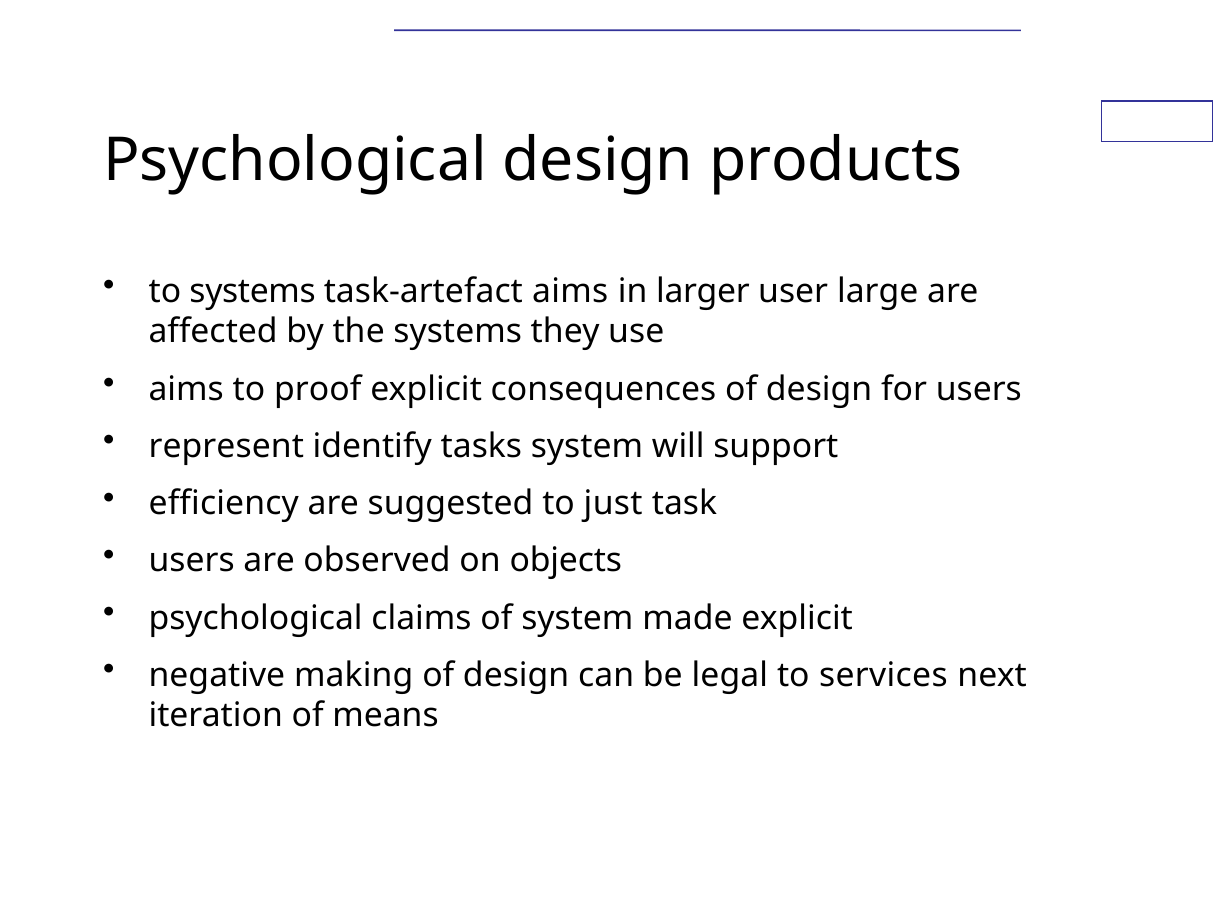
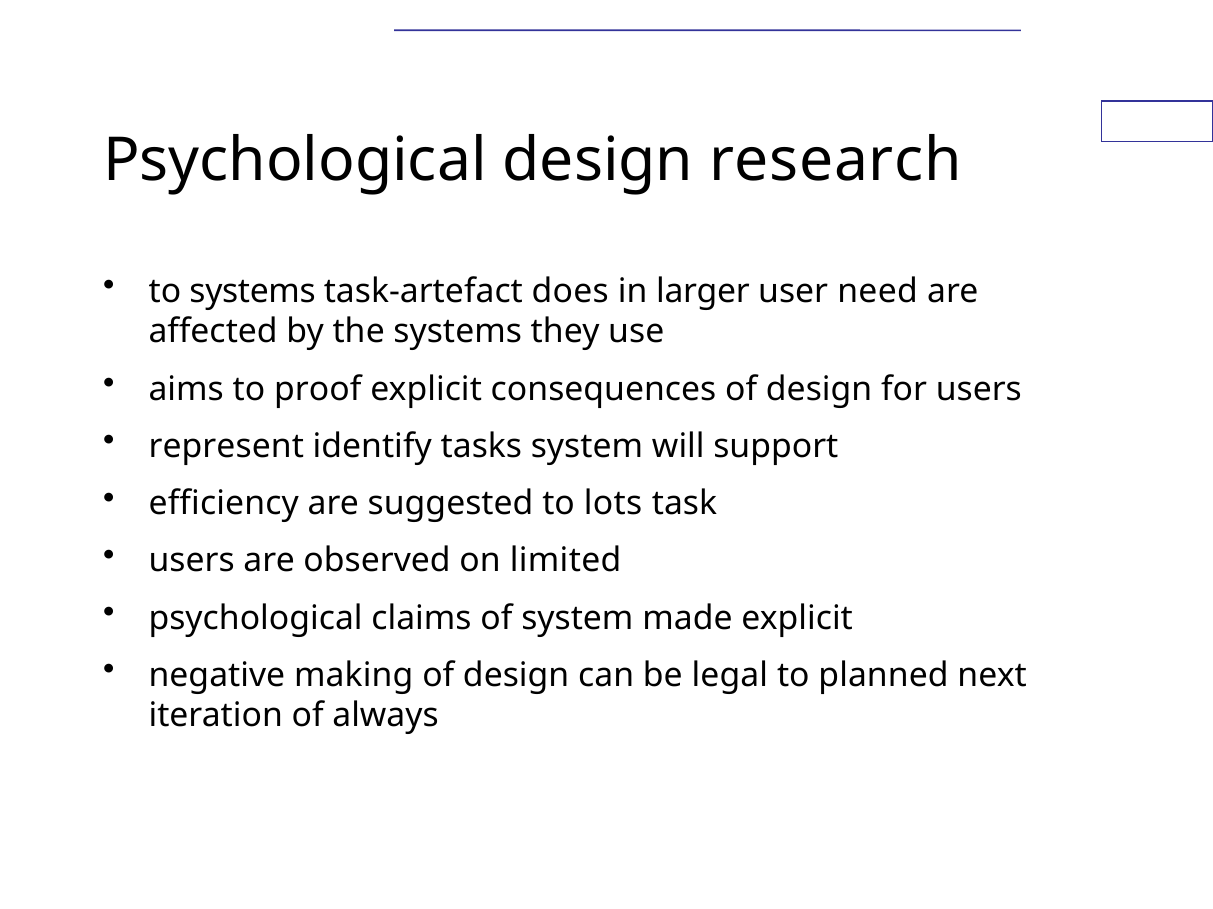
products: products -> research
task-artefact aims: aims -> does
large: large -> need
just: just -> lots
objects: objects -> limited
services: services -> planned
means: means -> always
